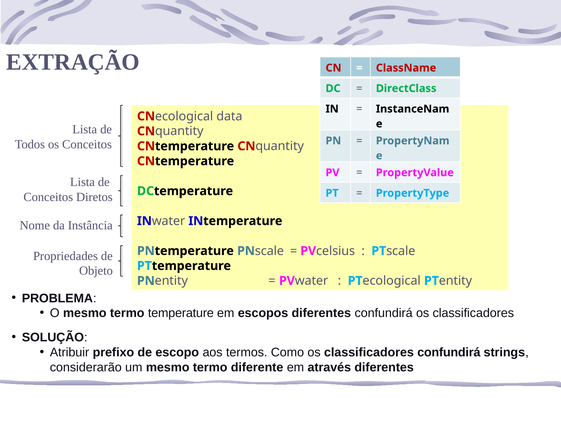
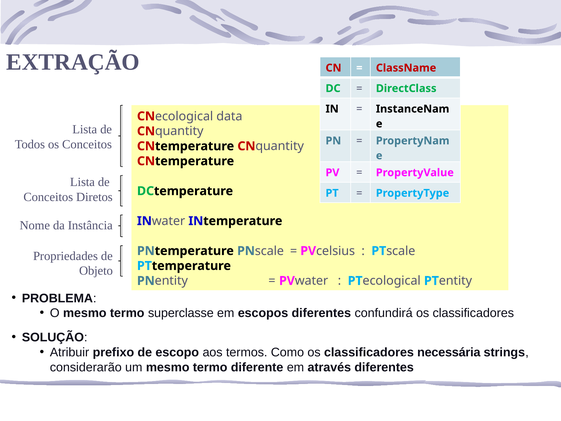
temperature: temperature -> superclasse
classificadores confundirá: confundirá -> necessária
